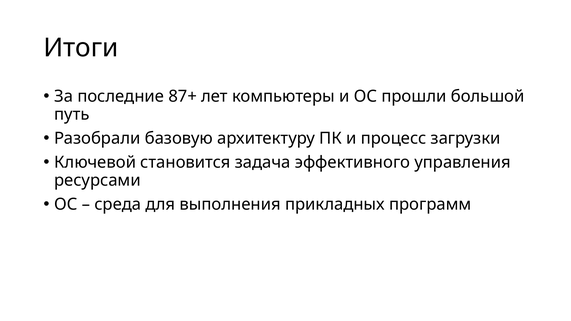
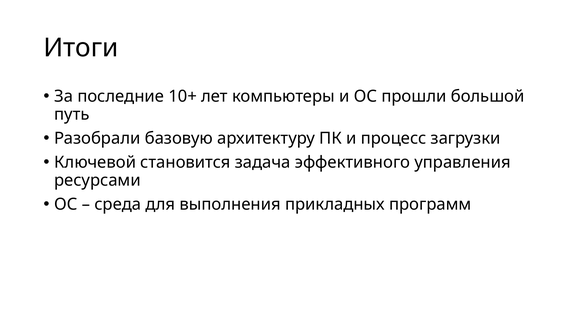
87+: 87+ -> 10+
